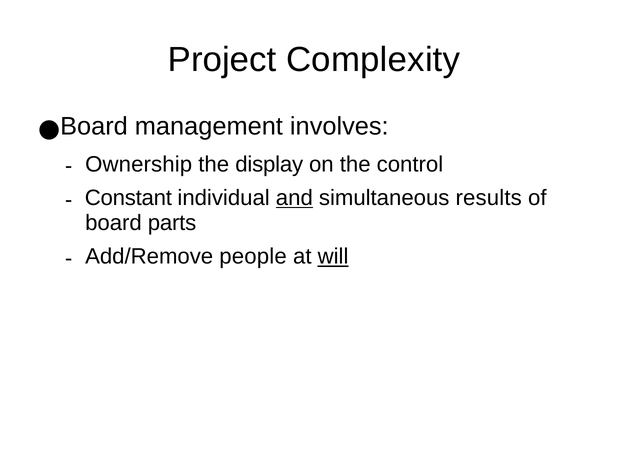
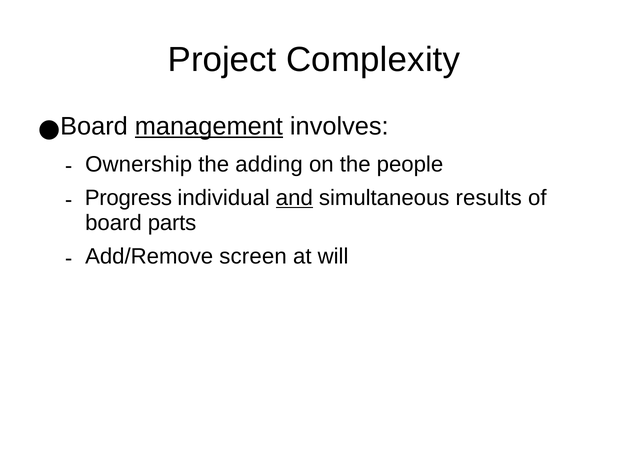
management underline: none -> present
display: display -> adding
control: control -> people
Constant: Constant -> Progress
people: people -> screen
will underline: present -> none
